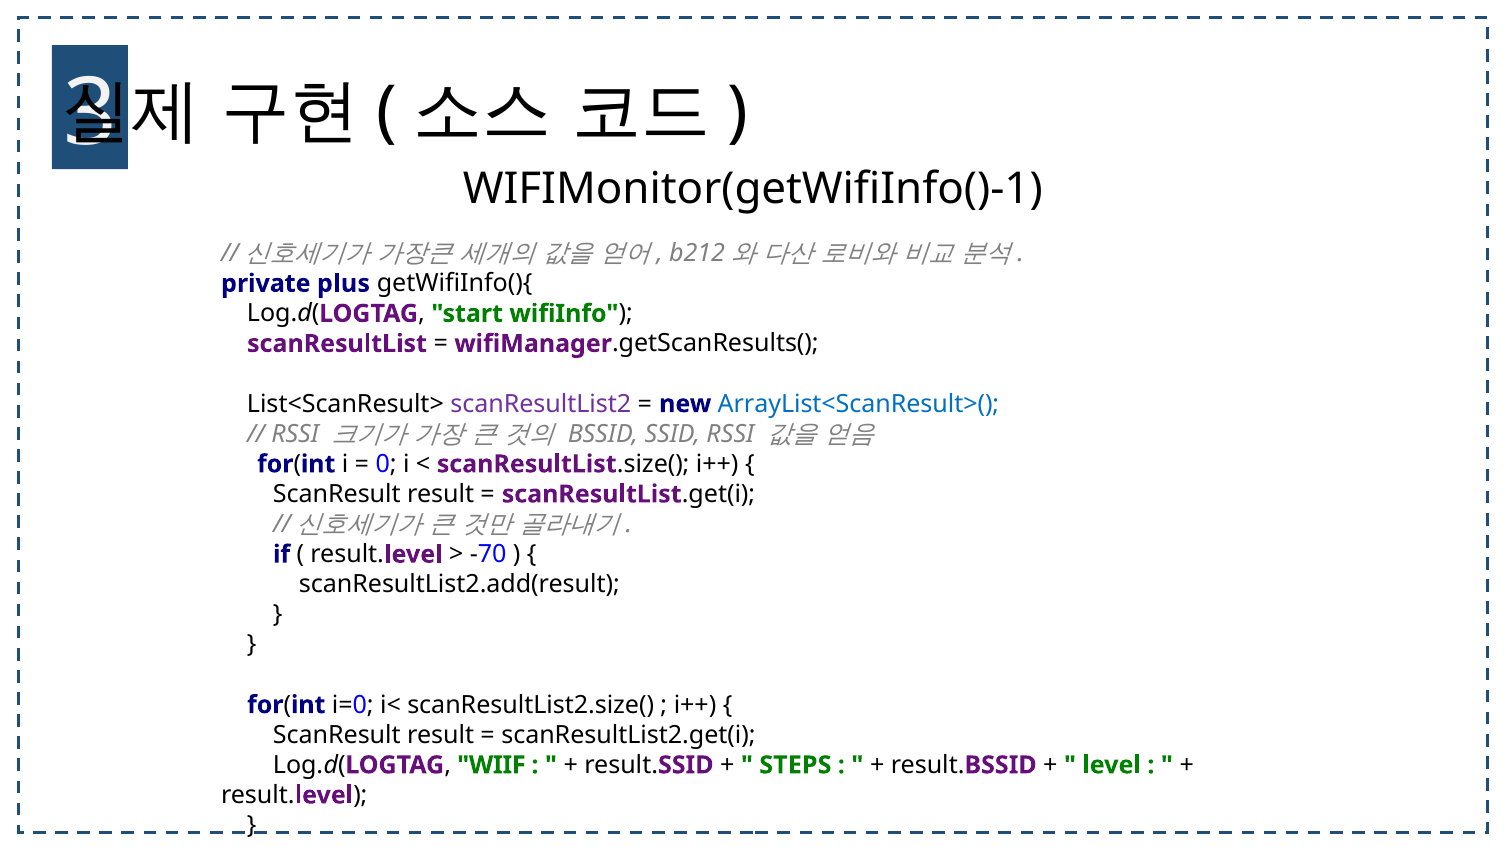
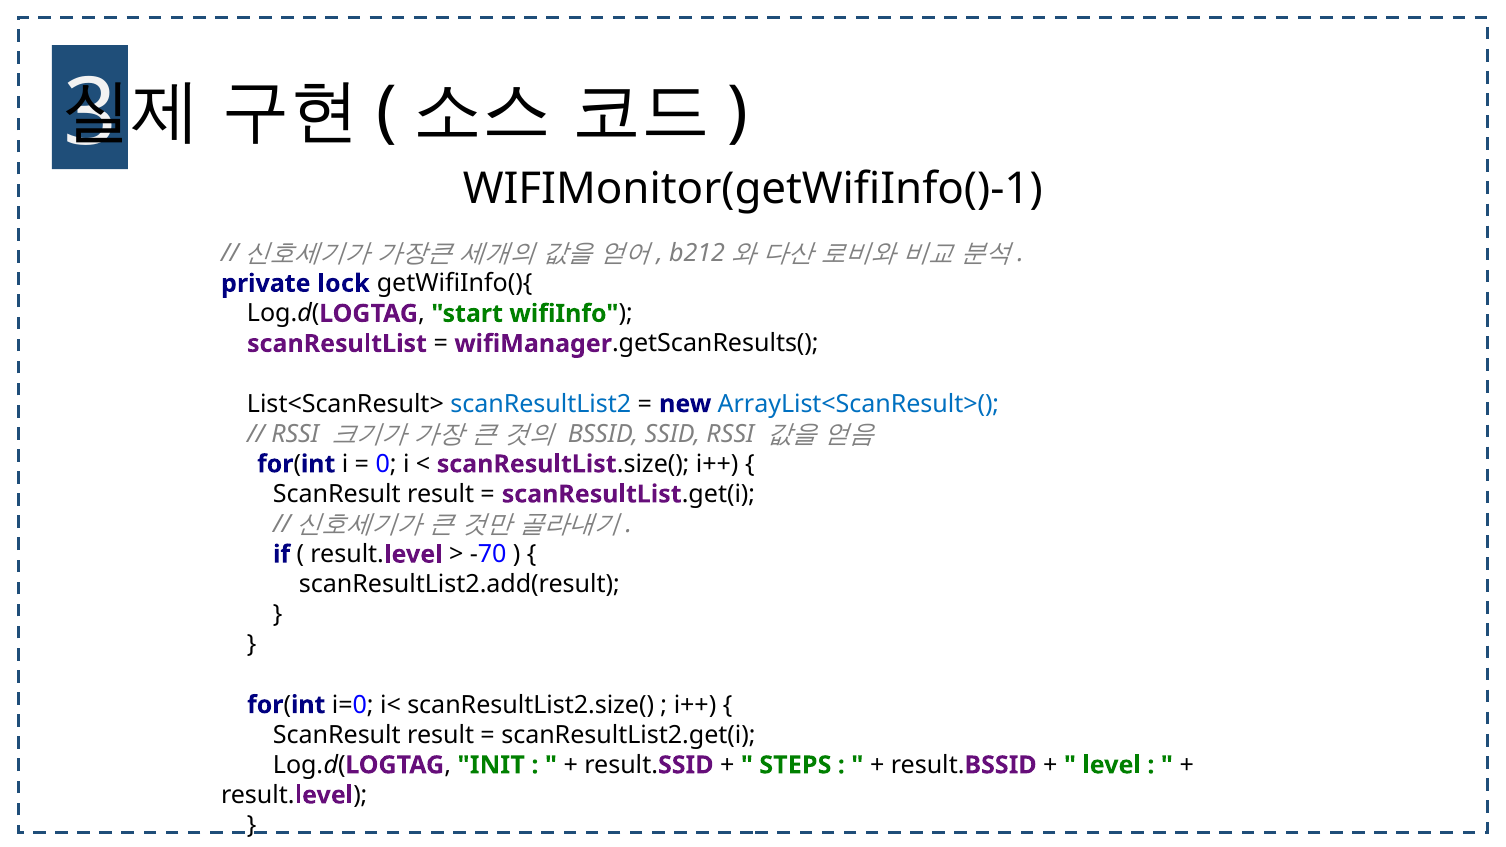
plus: plus -> lock
scanResultList2 colour: purple -> blue
WIIF: WIIF -> INIT
